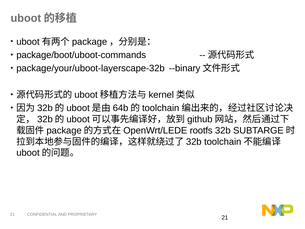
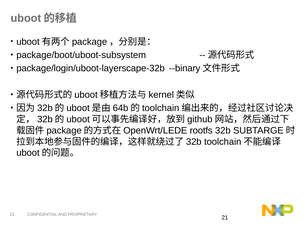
package/boot/uboot-commands: package/boot/uboot-commands -> package/boot/uboot-subsystem
package/your/uboot-layerscape-32b: package/your/uboot-layerscape-32b -> package/login/uboot-layerscape-32b
